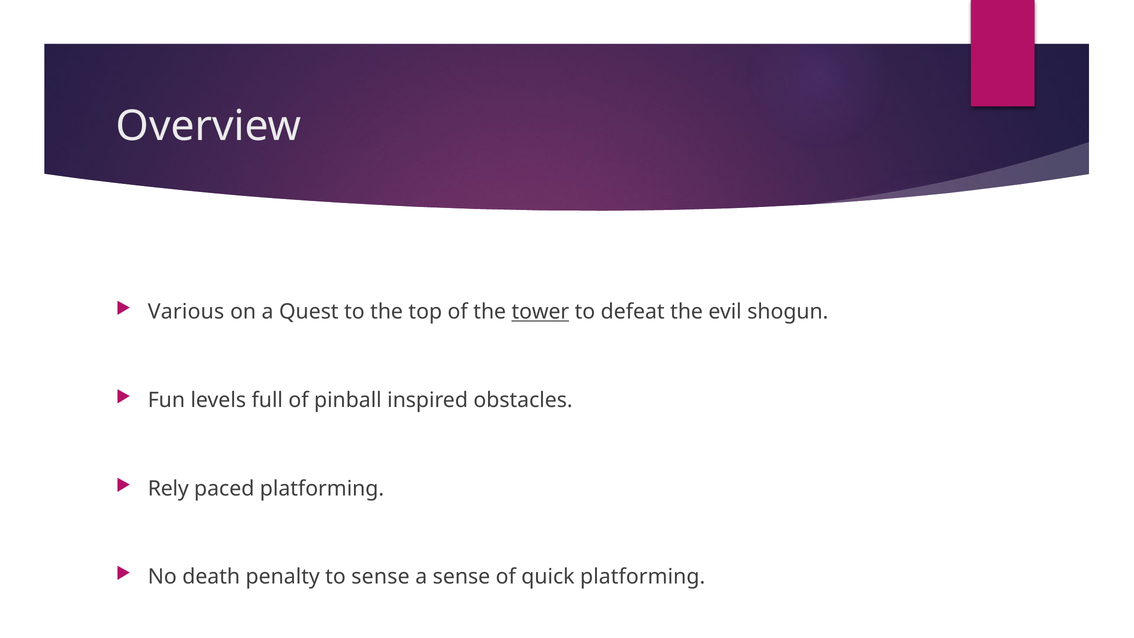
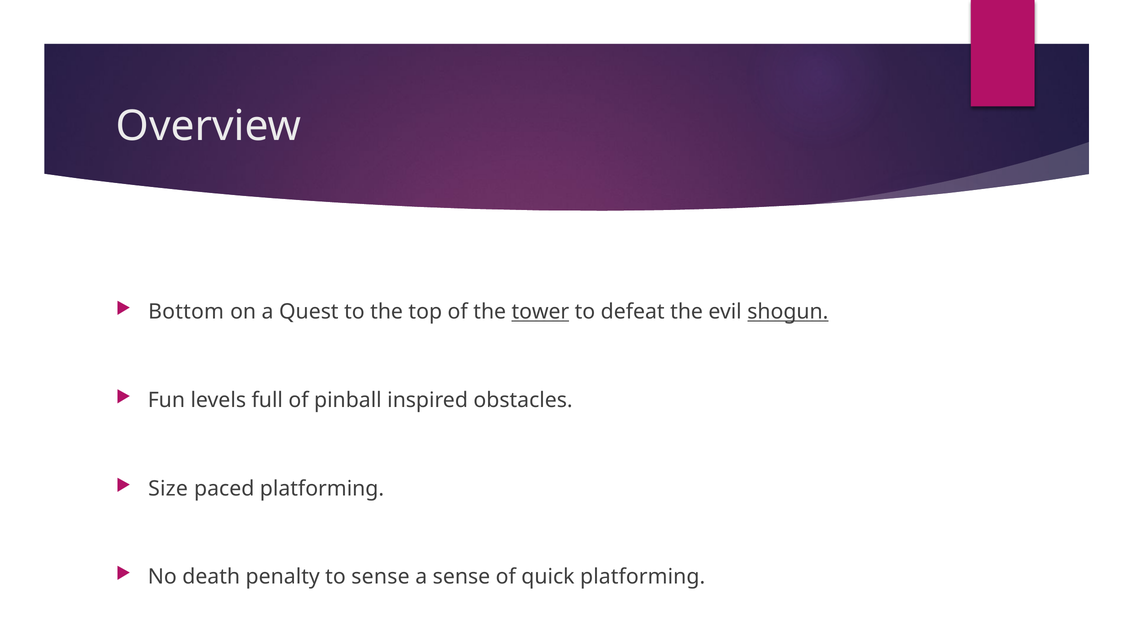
Various: Various -> Bottom
shogun underline: none -> present
Rely: Rely -> Size
